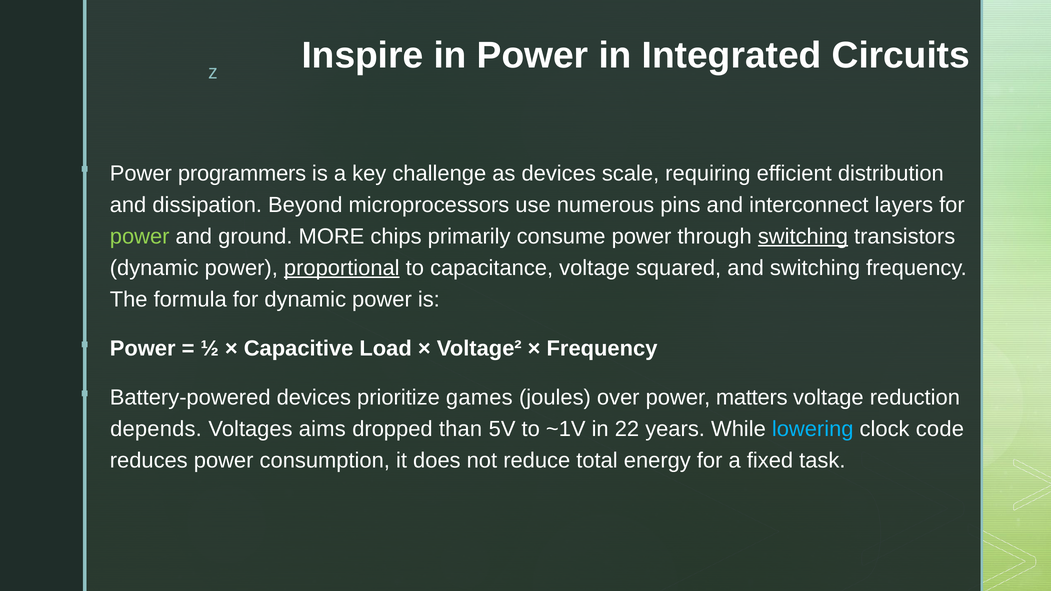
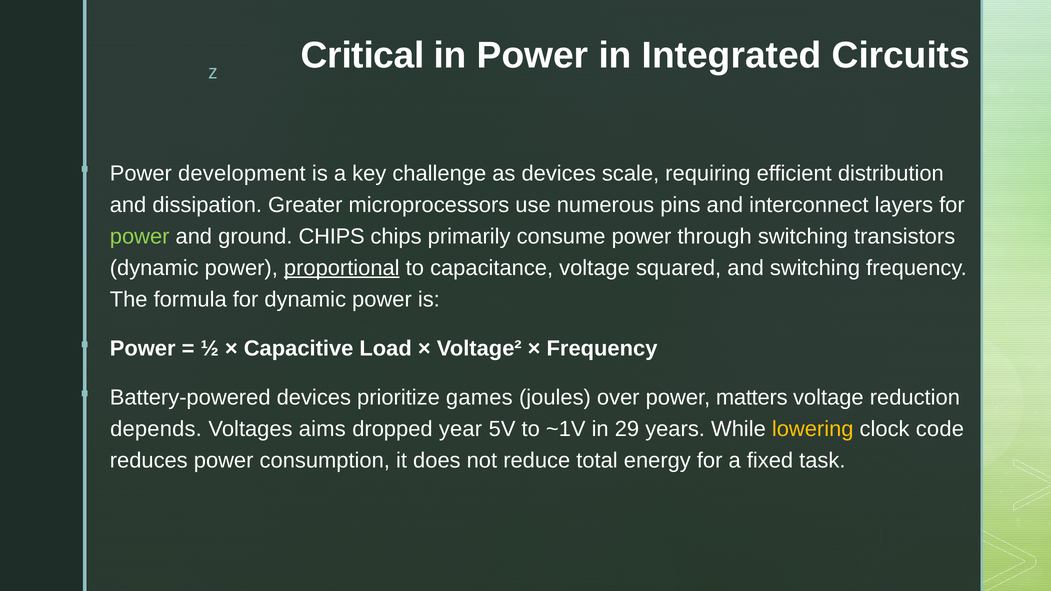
Inspire: Inspire -> Critical
programmers: programmers -> development
Beyond: Beyond -> Greater
ground MORE: MORE -> CHIPS
switching at (803, 237) underline: present -> none
than: than -> year
22: 22 -> 29
lowering colour: light blue -> yellow
